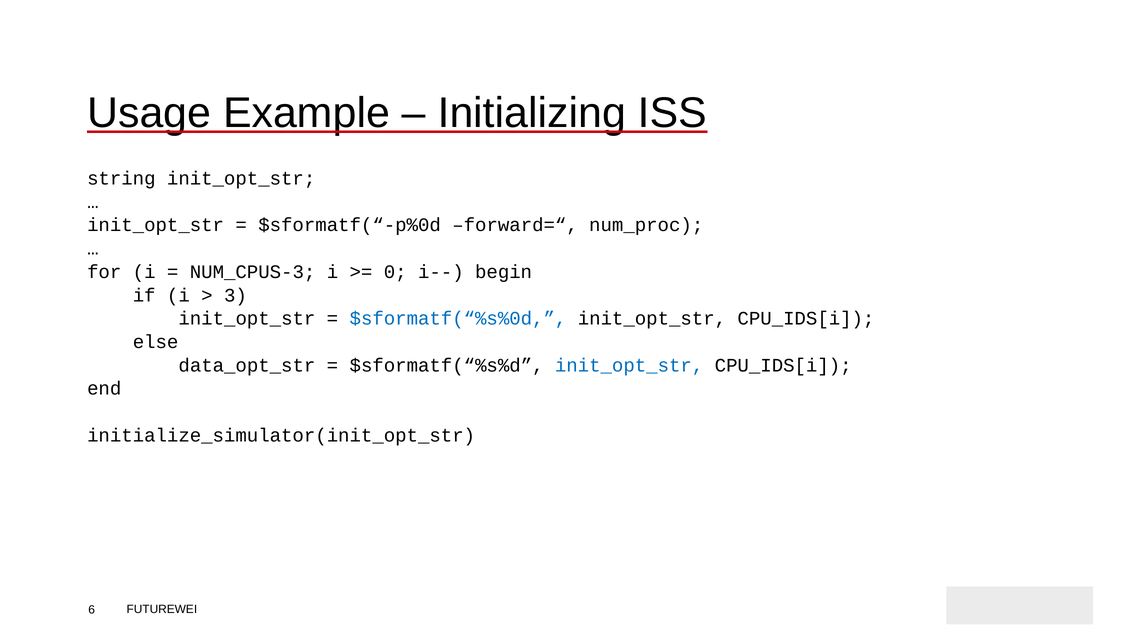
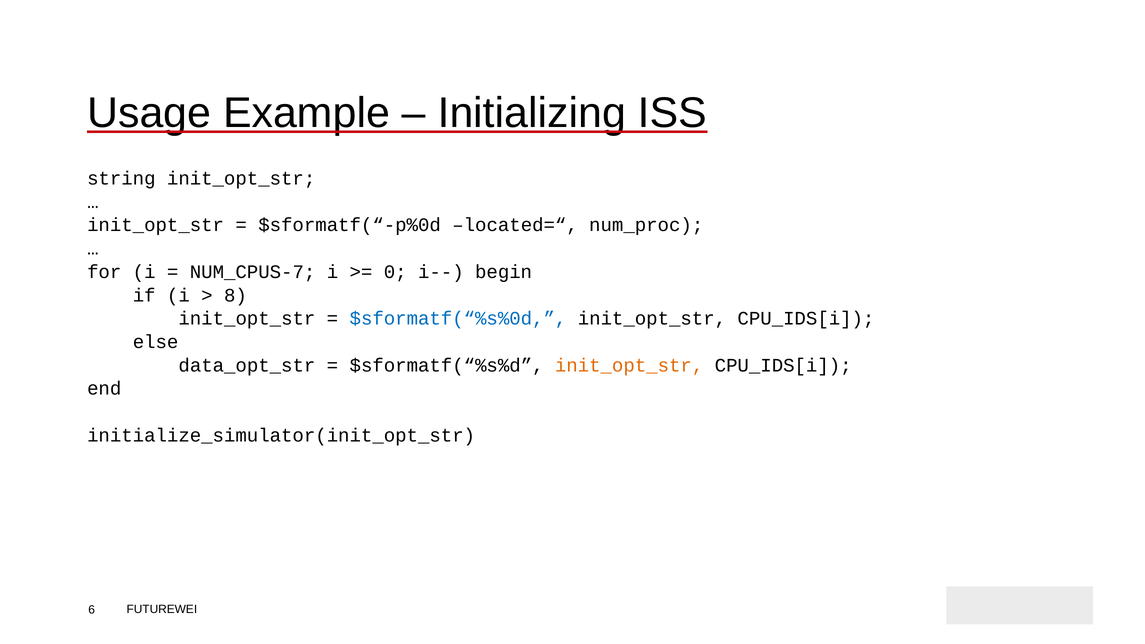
forward=“: forward=“ -> located=“
NUM_CPUS-3: NUM_CPUS-3 -> NUM_CPUS-7
3: 3 -> 8
init_opt_str at (629, 365) colour: blue -> orange
